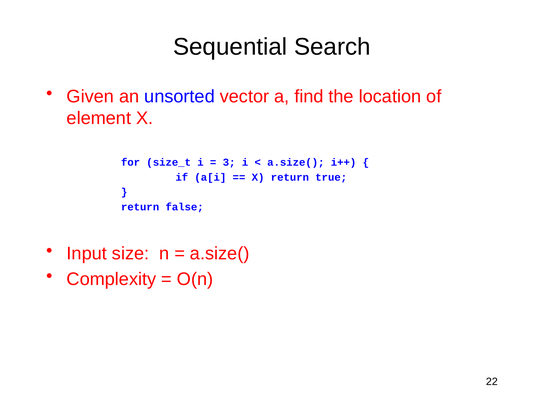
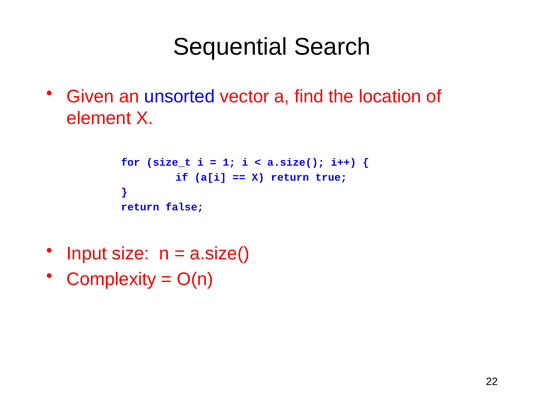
3: 3 -> 1
